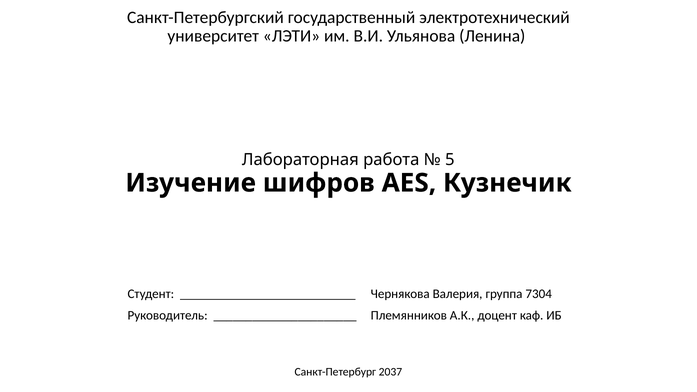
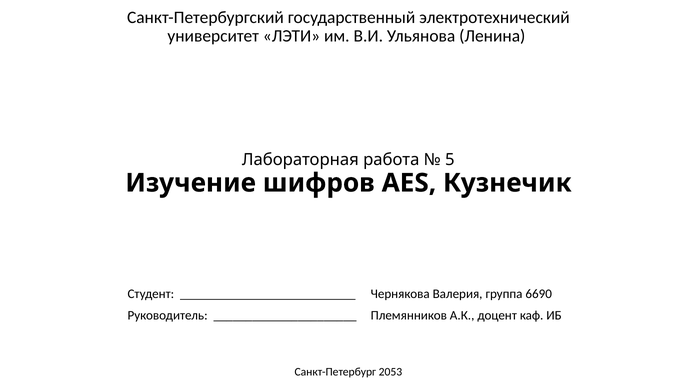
7304: 7304 -> 6690
2037: 2037 -> 2053
